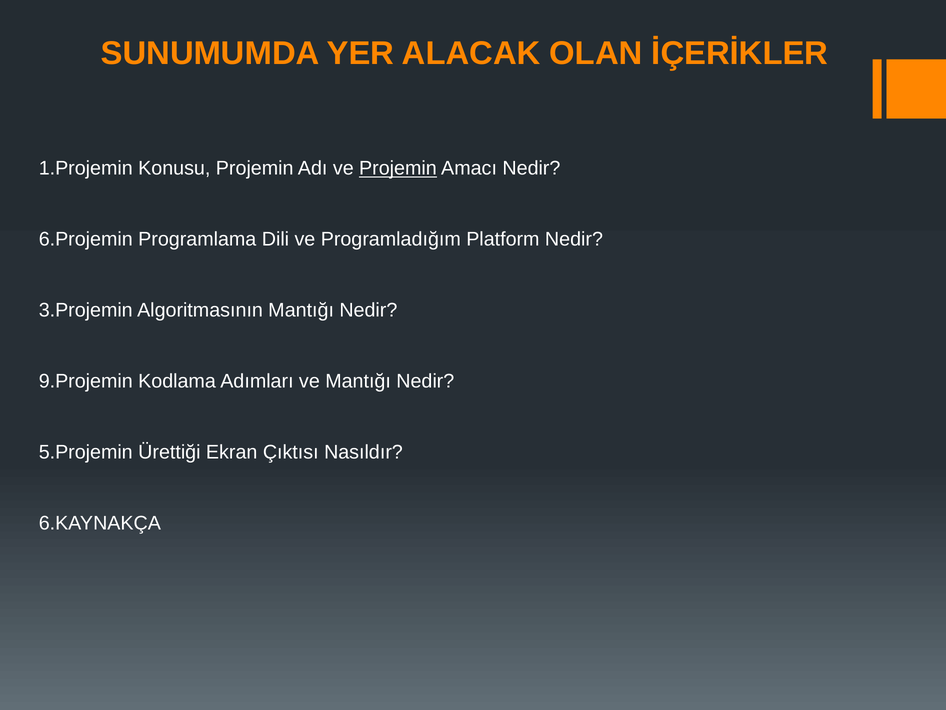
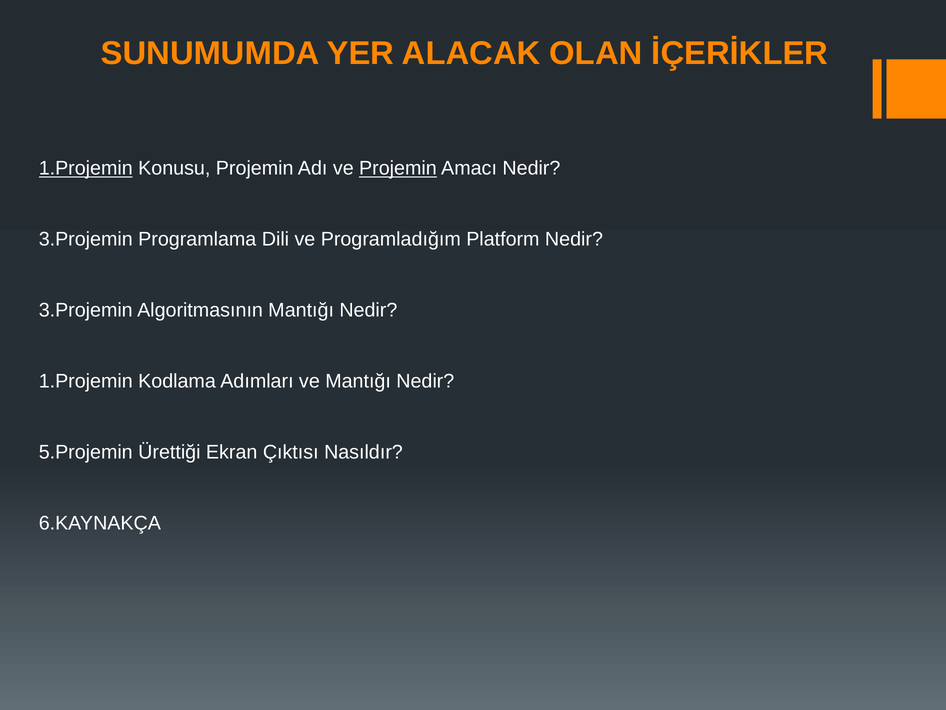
1.Projemin at (86, 168) underline: none -> present
6.Projemin at (86, 239): 6.Projemin -> 3.Projemin
9.Projemin at (86, 381): 9.Projemin -> 1.Projemin
